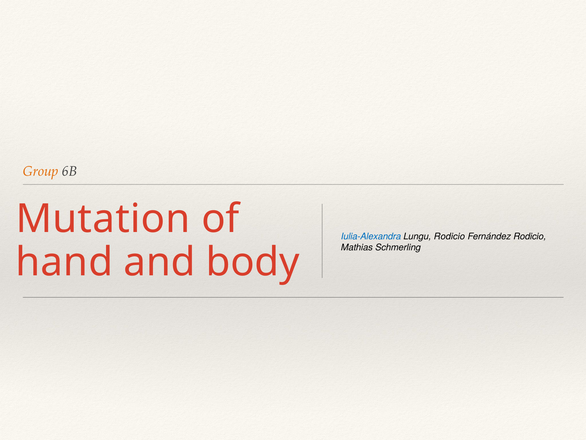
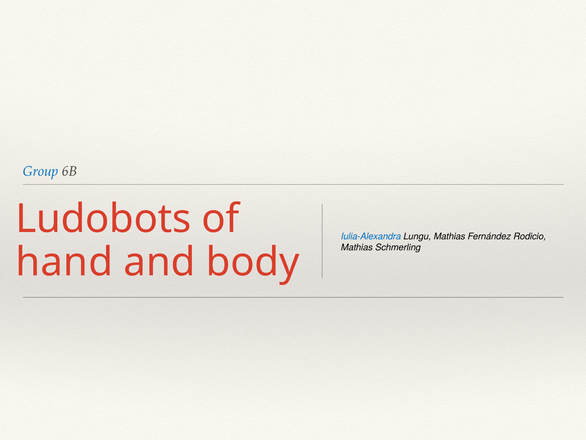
Group colour: orange -> blue
Mutation: Mutation -> Ludobots
Lungu Rodicio: Rodicio -> Mathias
